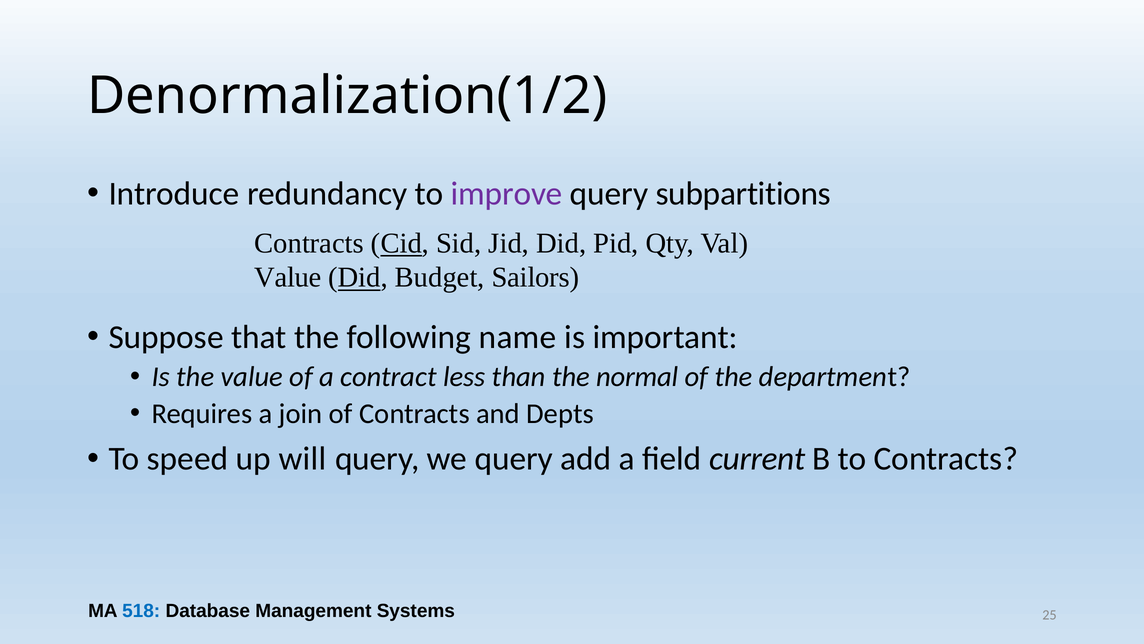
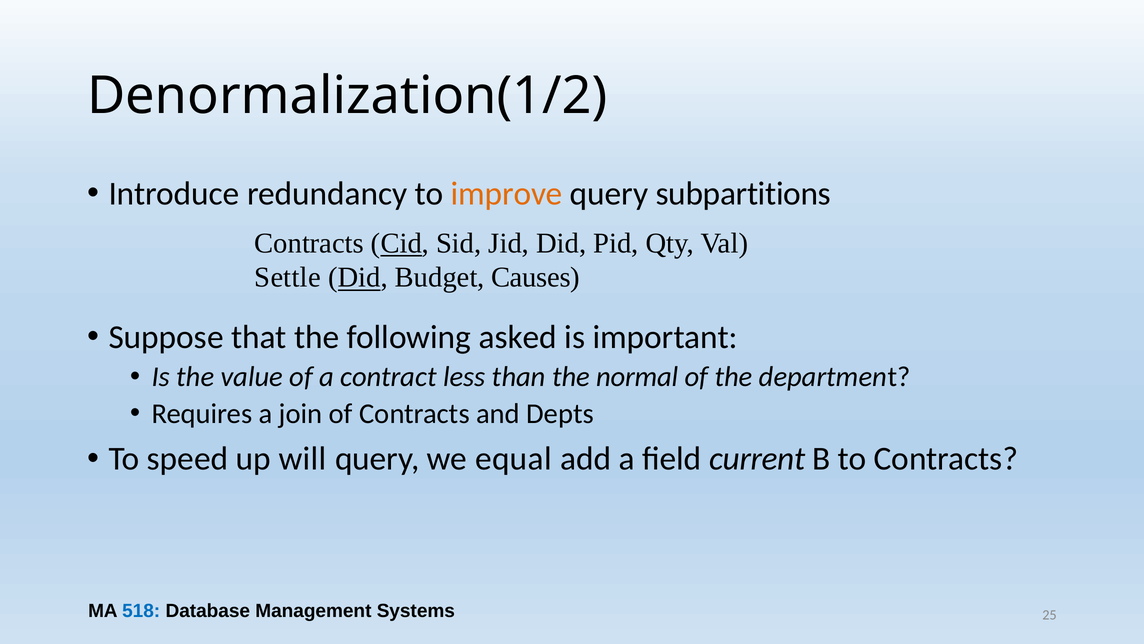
improve colour: purple -> orange
Value at (288, 277): Value -> Settle
Sailors: Sailors -> Causes
name: name -> asked
we query: query -> equal
